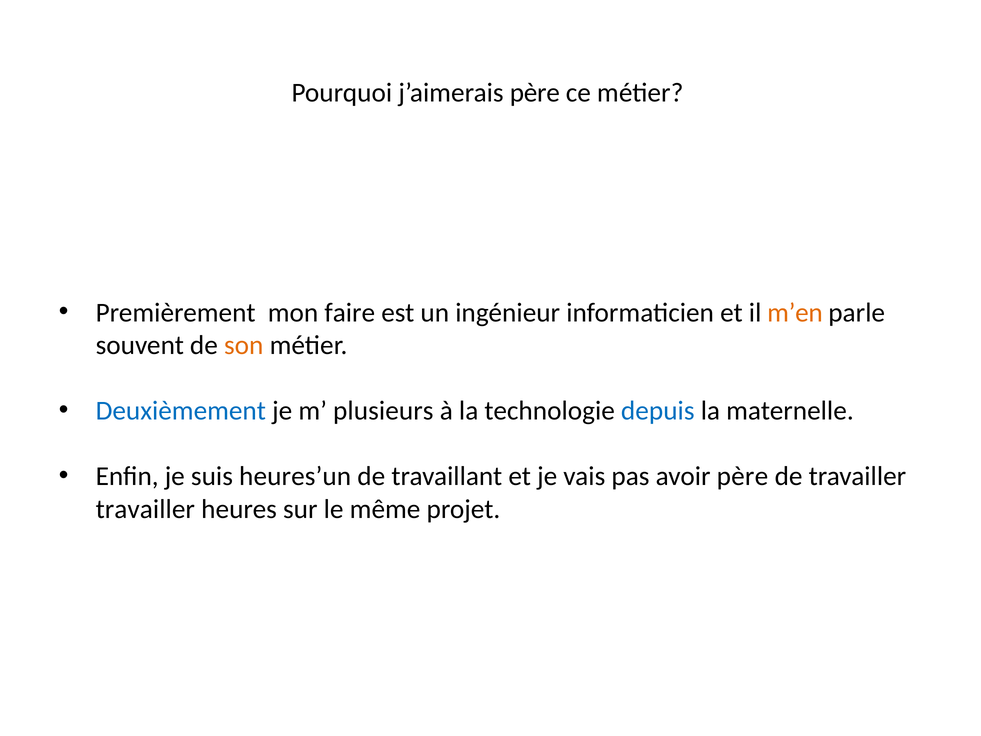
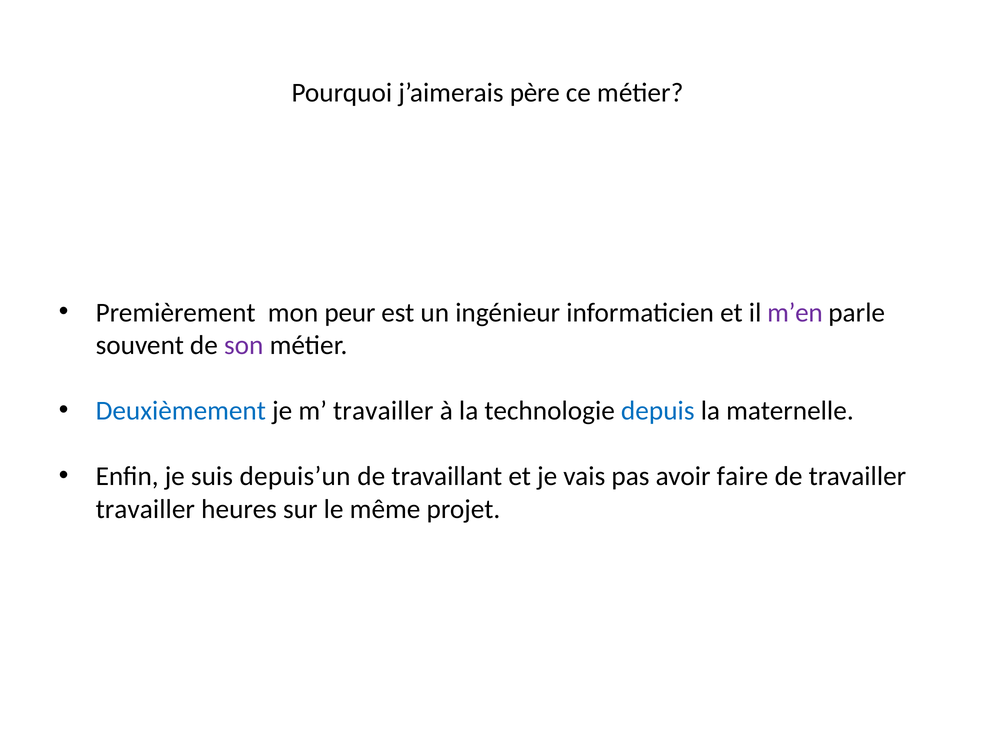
faire: faire -> peur
m’en colour: orange -> purple
son colour: orange -> purple
m plusieurs: plusieurs -> travailler
heures’un: heures’un -> depuis’un
avoir père: père -> faire
